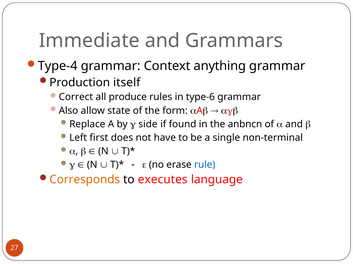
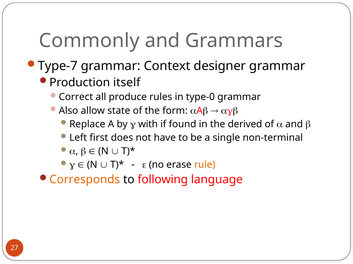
Immediate: Immediate -> Commonly
Type-4: Type-4 -> Type-7
anything: anything -> designer
type-6: type-6 -> type-0
side: side -> with
anbncn: anbncn -> derived
rule colour: blue -> orange
executes: executes -> following
